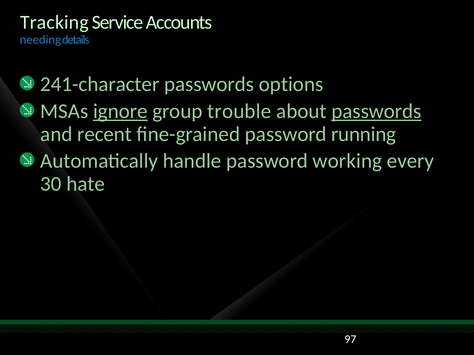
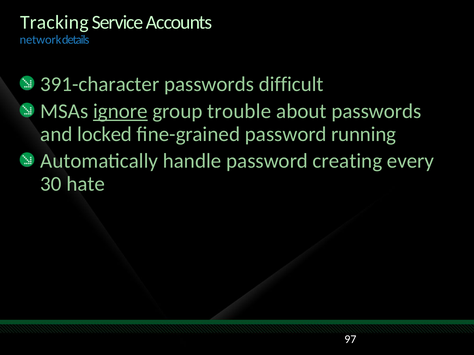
needing: needing -> network
241-character: 241-character -> 391-character
options: options -> difficult
passwords at (376, 111) underline: present -> none
recent: recent -> locked
working: working -> creating
